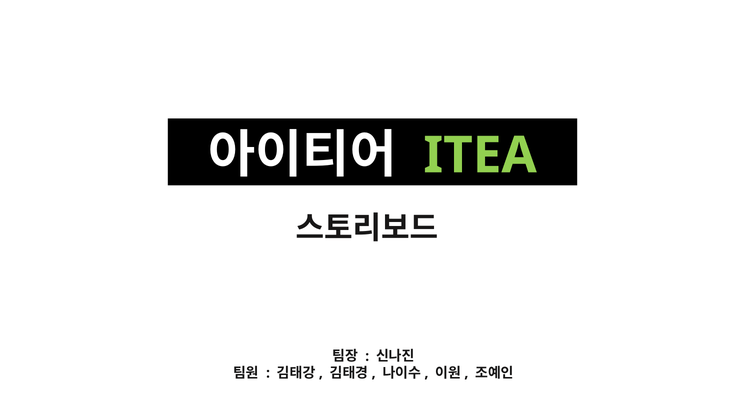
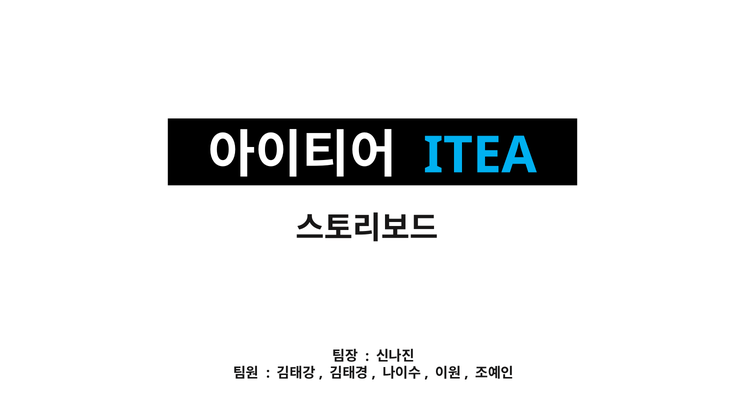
ITEA colour: light green -> light blue
